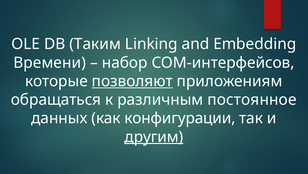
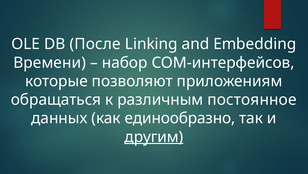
Таким: Таким -> После
позволяют underline: present -> none
конфигурации: конфигурации -> единообразно
